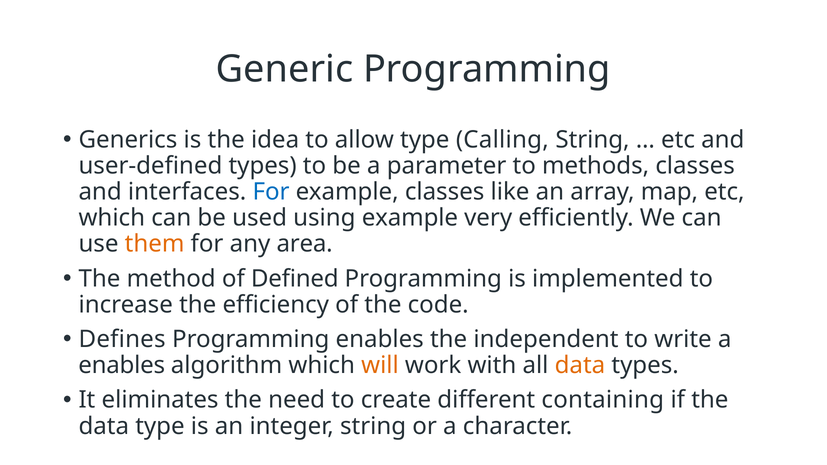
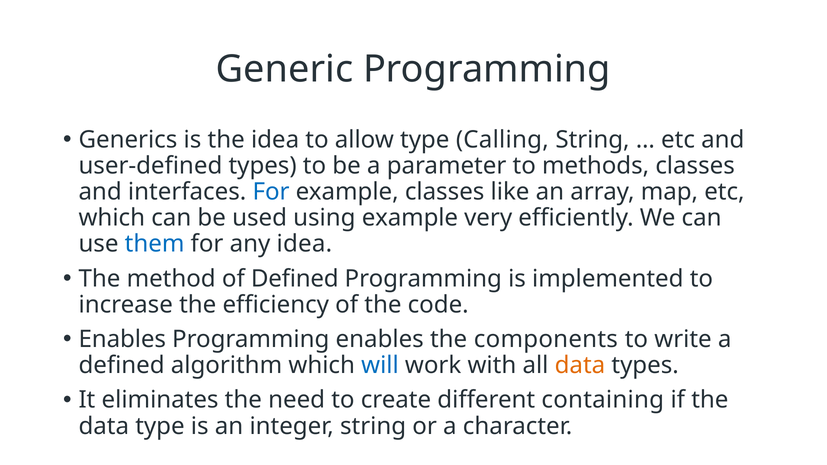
them colour: orange -> blue
any area: area -> idea
Defines at (122, 339): Defines -> Enables
independent: independent -> components
enables at (122, 366): enables -> defined
will colour: orange -> blue
